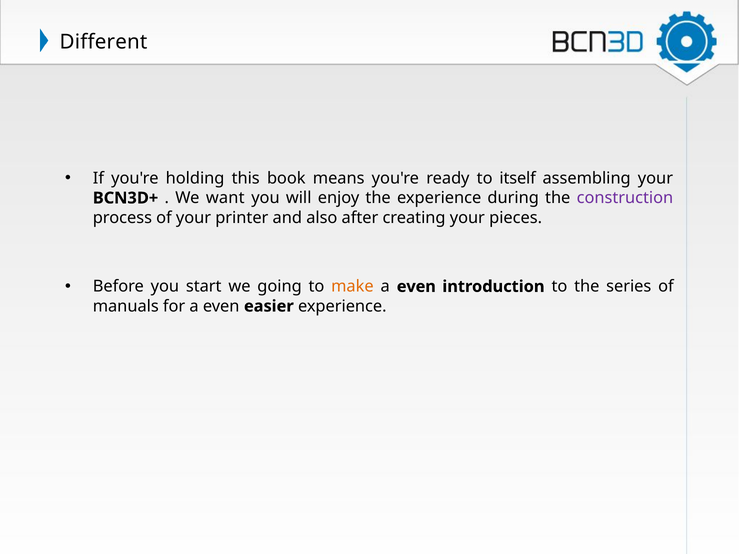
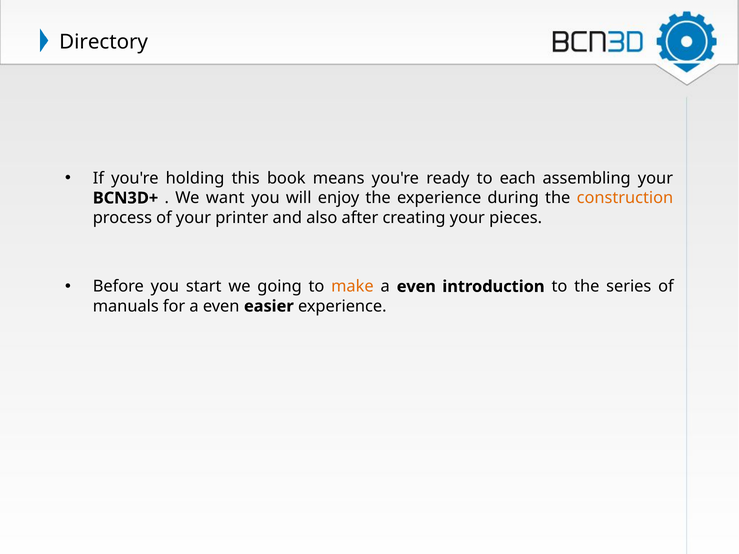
Different: Different -> Directory
itself: itself -> each
construction colour: purple -> orange
